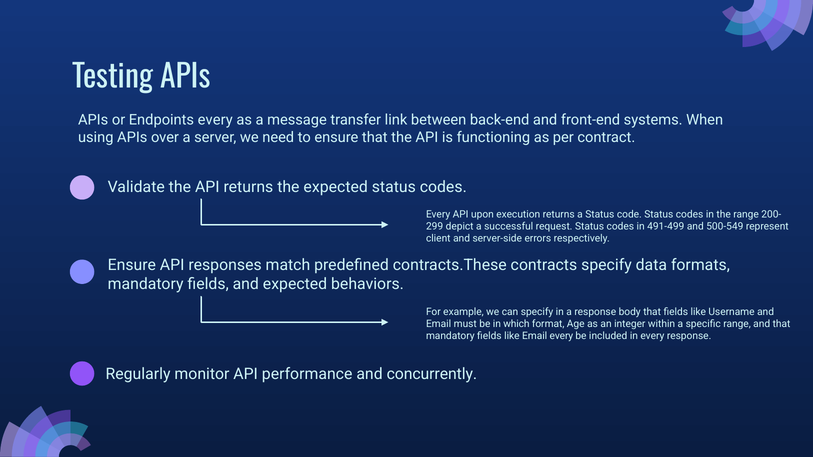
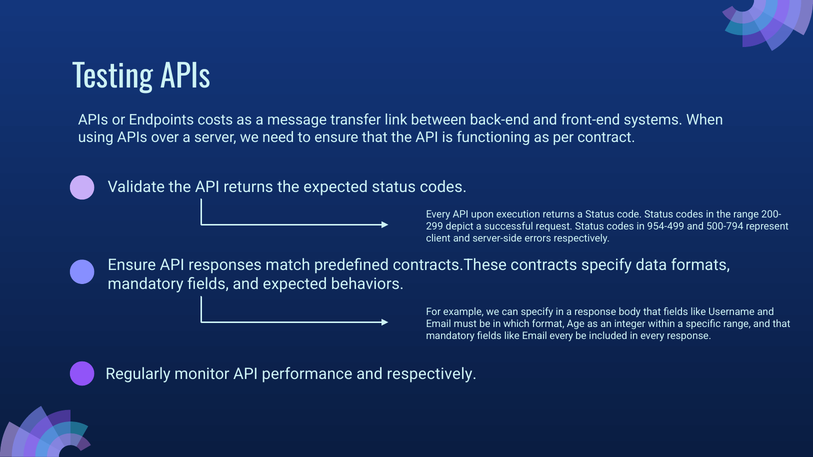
Endpoints every: every -> costs
491-499: 491-499 -> 954-499
500-549: 500-549 -> 500-794
and concurrently: concurrently -> respectively
